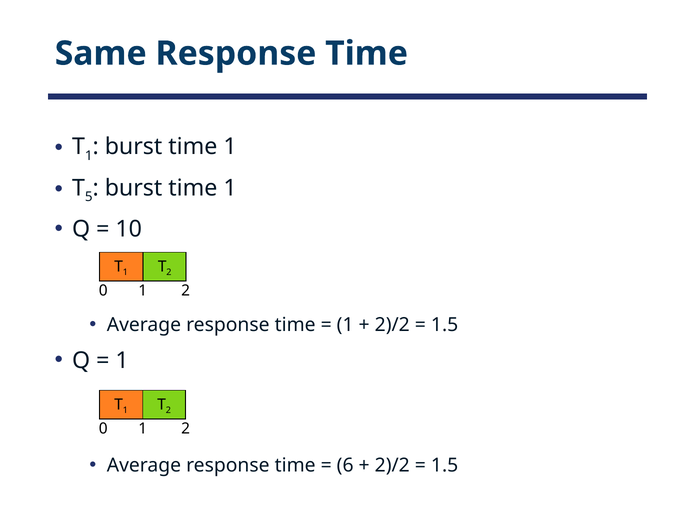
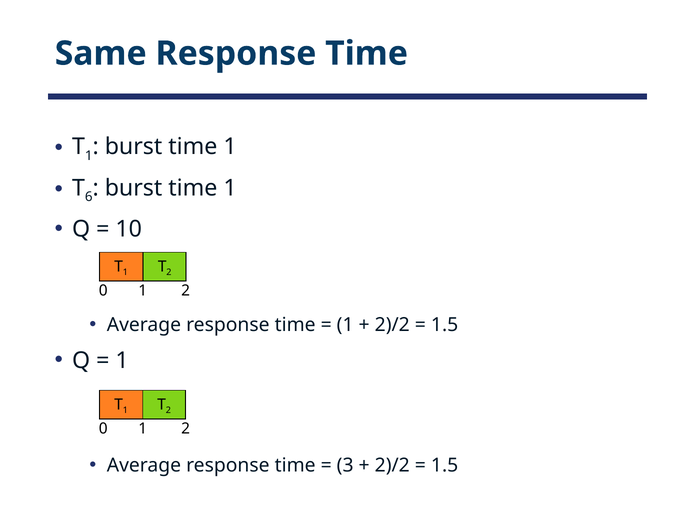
5: 5 -> 6
6: 6 -> 3
